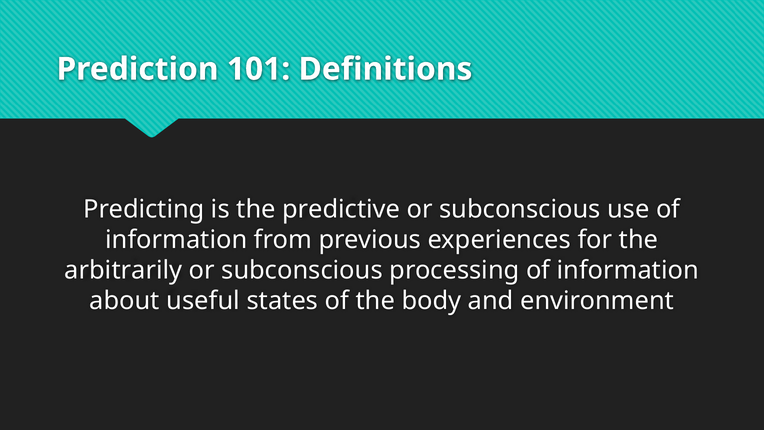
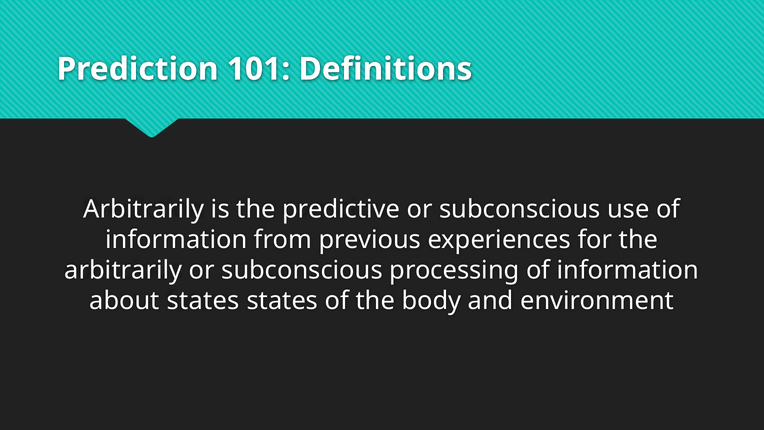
Predicting at (144, 209): Predicting -> Arbitrarily
about useful: useful -> states
